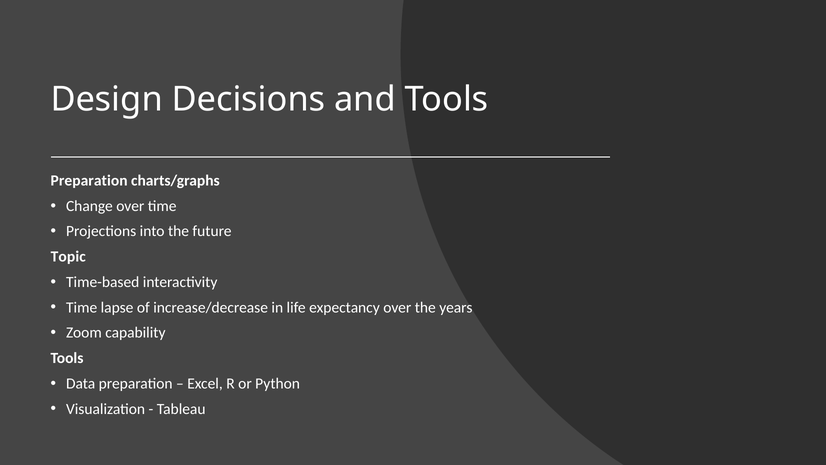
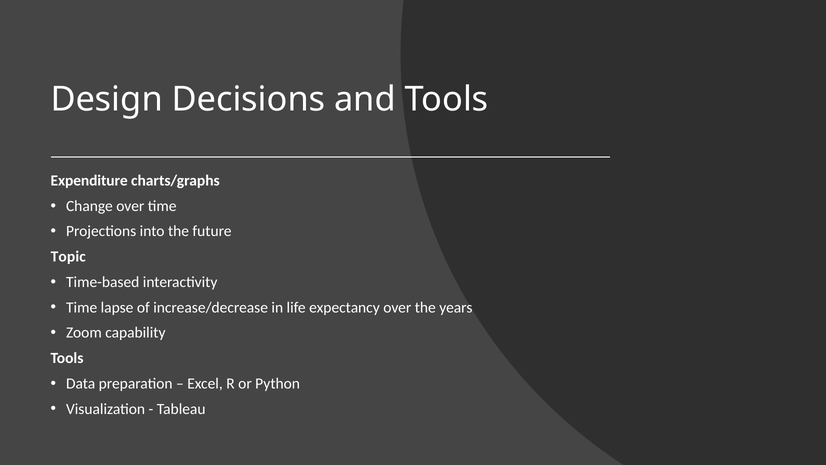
Preparation at (89, 180): Preparation -> Expenditure
